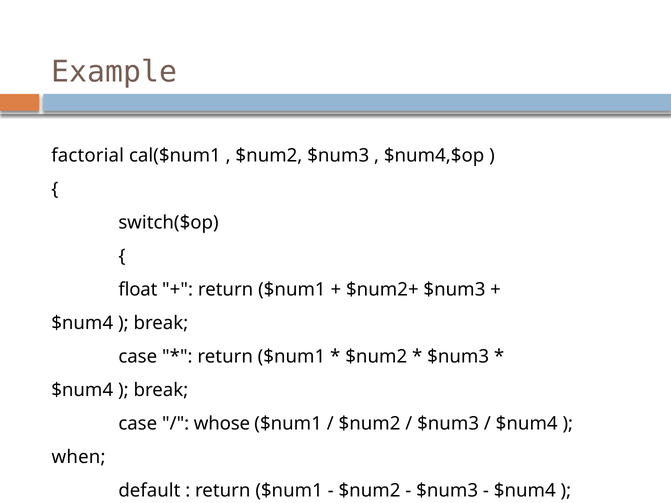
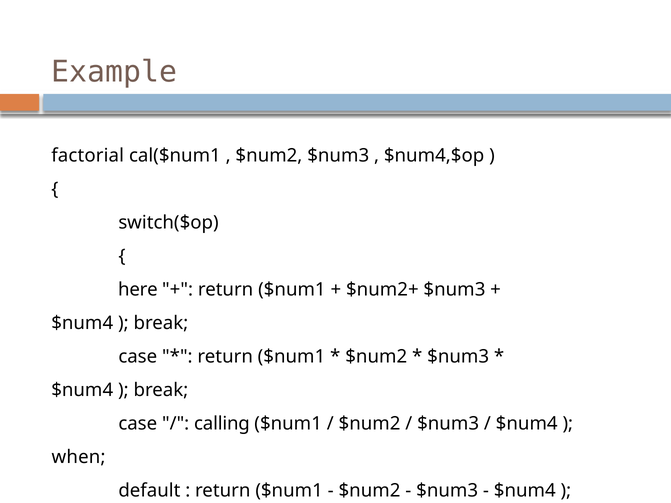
float: float -> here
whose: whose -> calling
